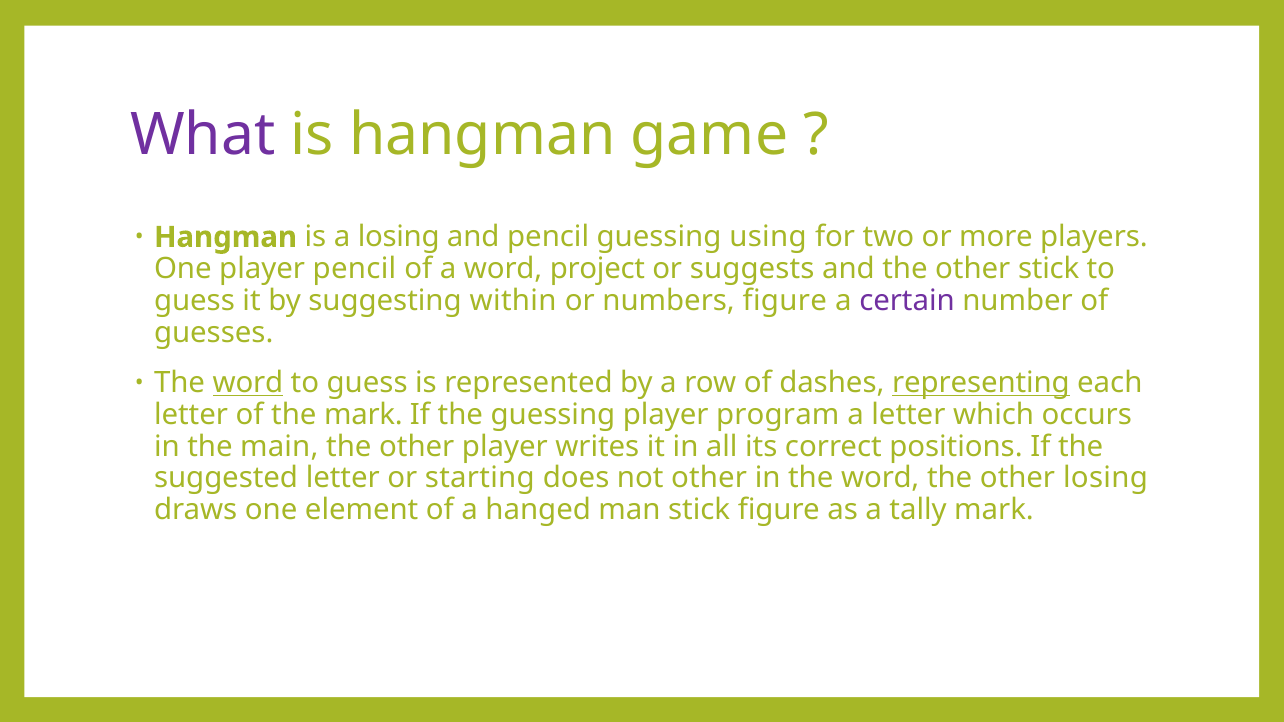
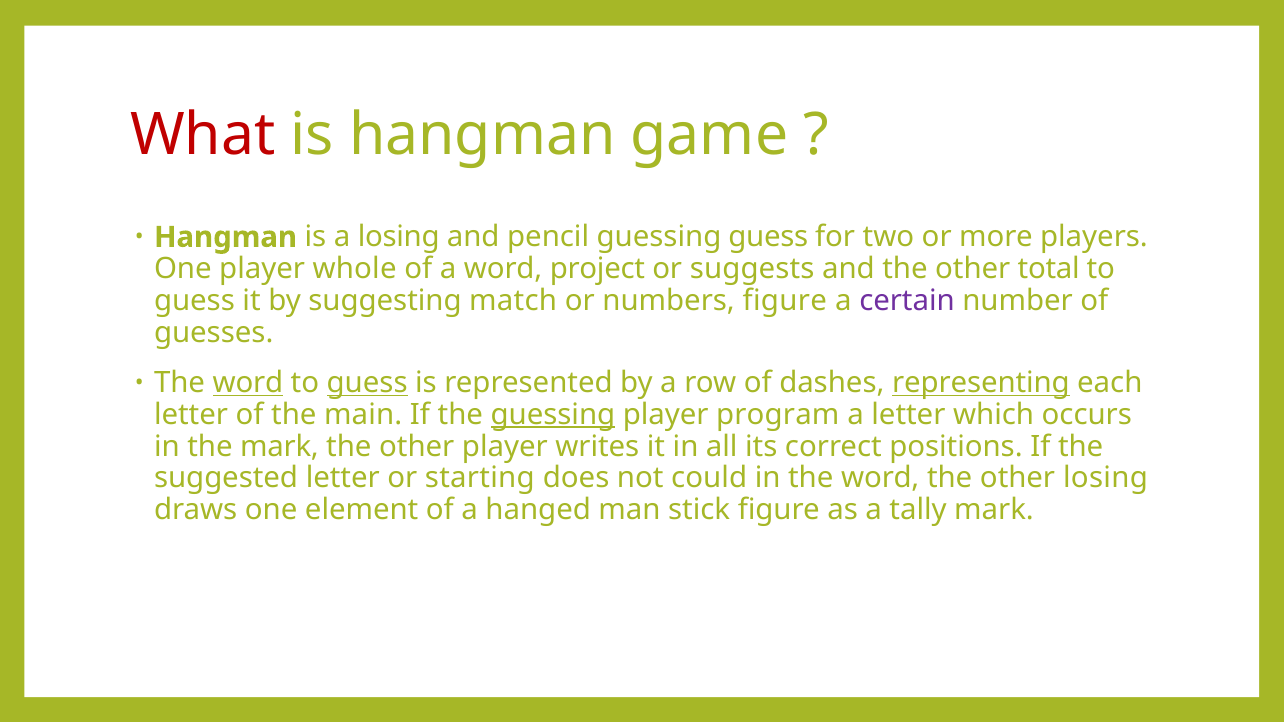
What colour: purple -> red
guessing using: using -> guess
player pencil: pencil -> whole
other stick: stick -> total
within: within -> match
guess at (367, 383) underline: none -> present
the mark: mark -> main
guessing at (553, 415) underline: none -> present
the main: main -> mark
not other: other -> could
